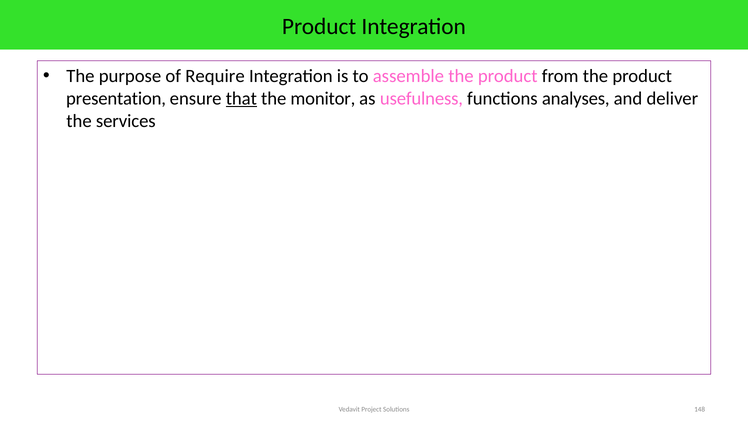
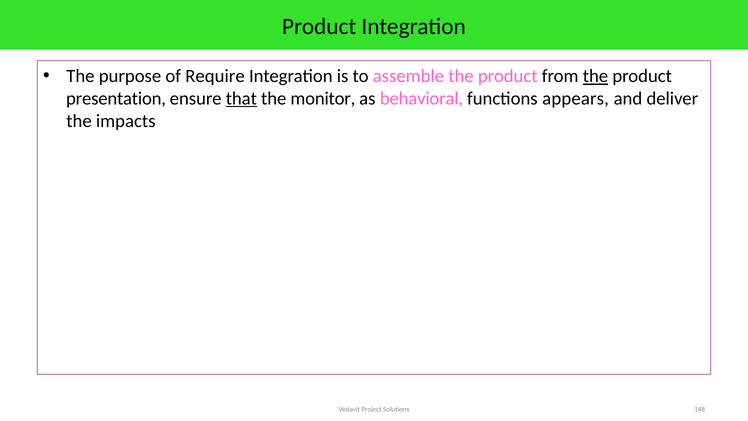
the at (595, 76) underline: none -> present
usefulness: usefulness -> behavioral
analyses: analyses -> appears
services: services -> impacts
